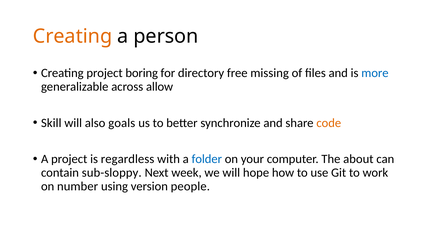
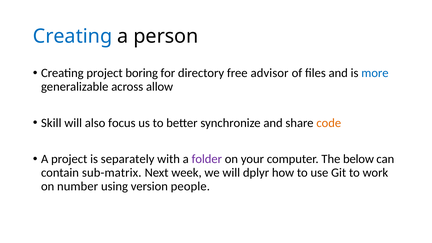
Creating at (73, 36) colour: orange -> blue
missing: missing -> advisor
goals: goals -> focus
regardless: regardless -> separately
folder colour: blue -> purple
about: about -> below
sub-sloppy: sub-sloppy -> sub-matrix
hope: hope -> dplyr
